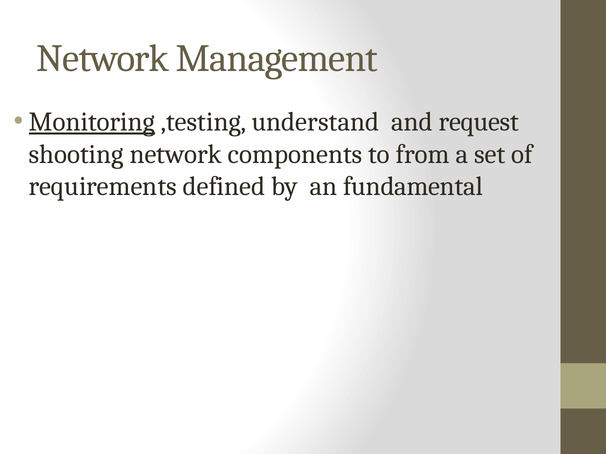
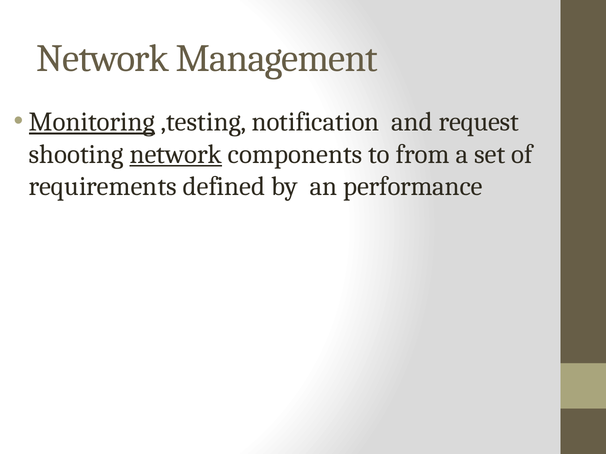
understand: understand -> notification
network at (176, 154) underline: none -> present
fundamental: fundamental -> performance
